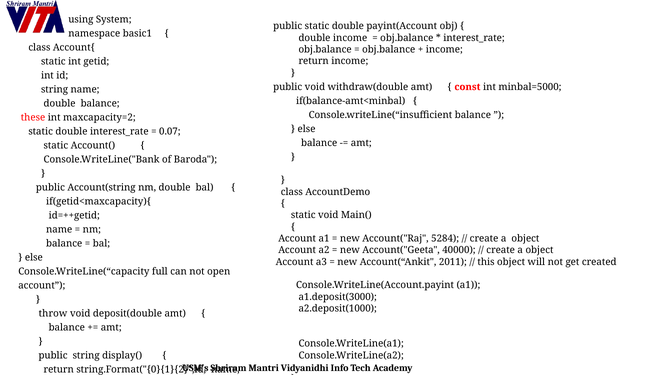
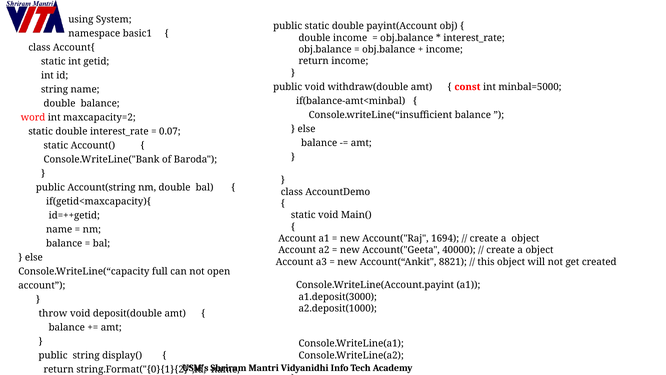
these: these -> word
5284: 5284 -> 1694
2011: 2011 -> 8821
